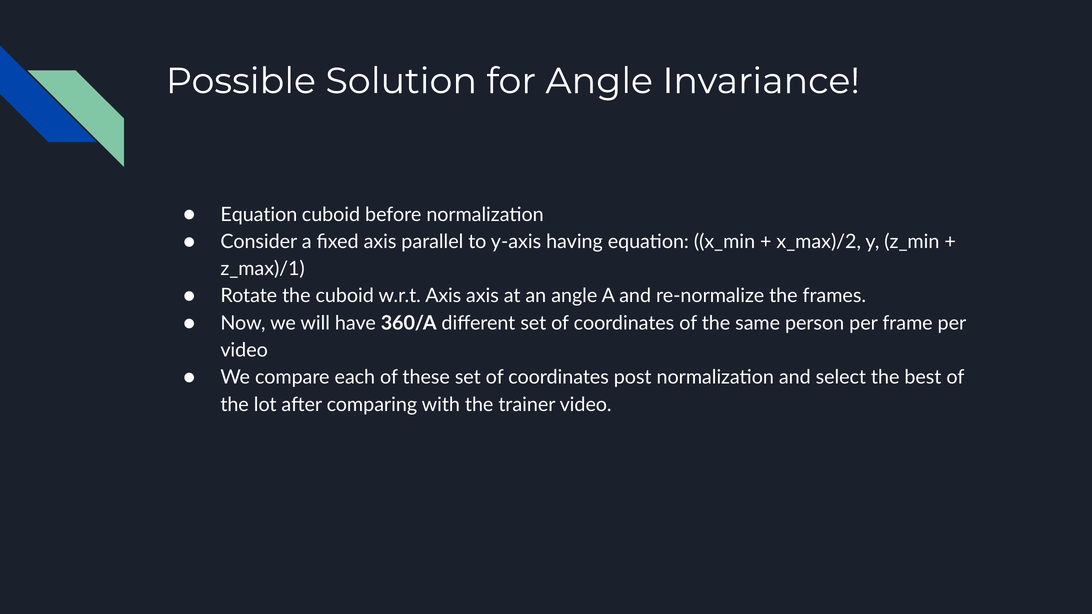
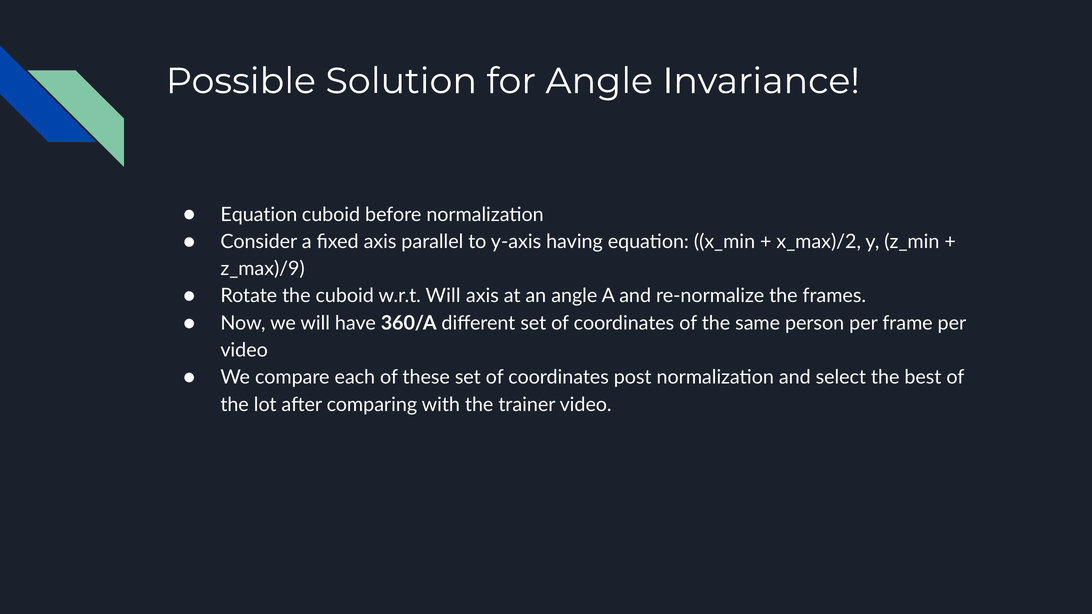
z_max)/1: z_max)/1 -> z_max)/9
w.r.t Axis: Axis -> Will
